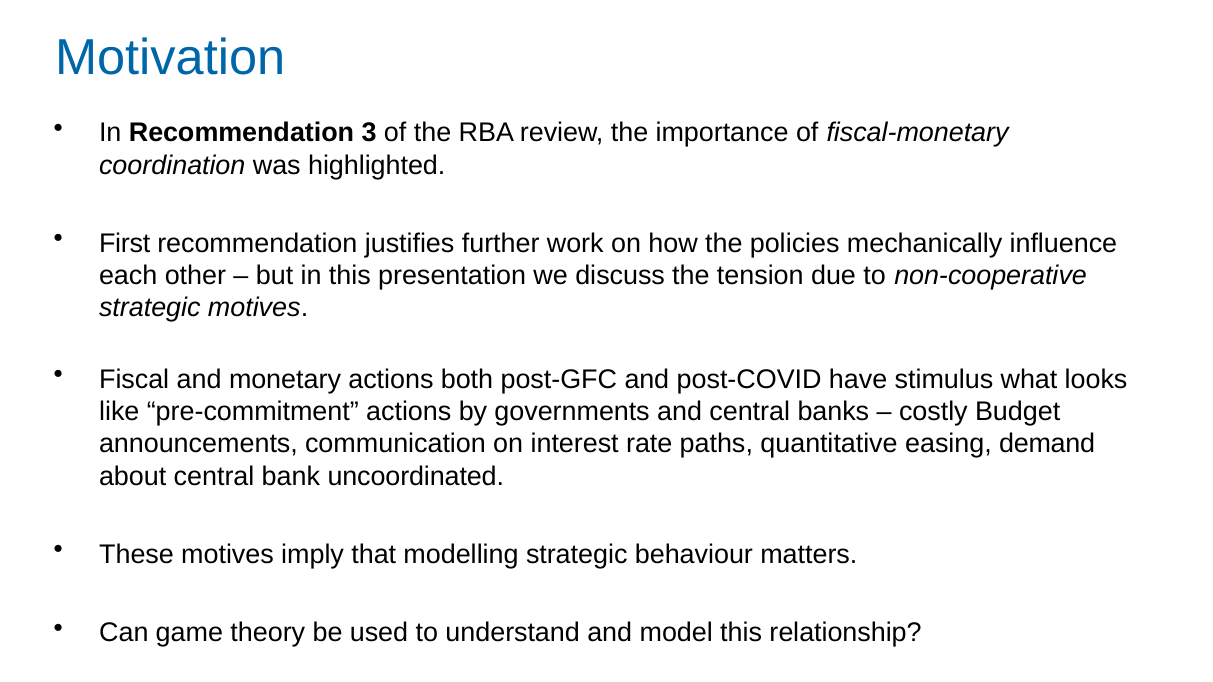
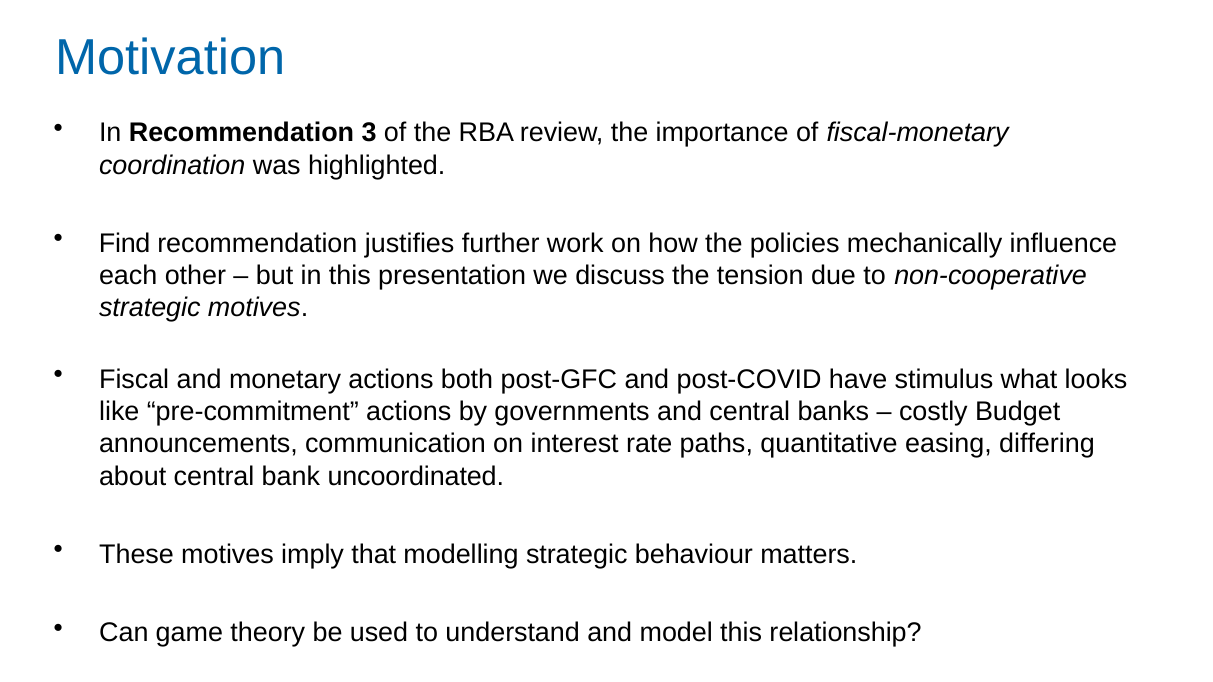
First: First -> Find
demand: demand -> differing
